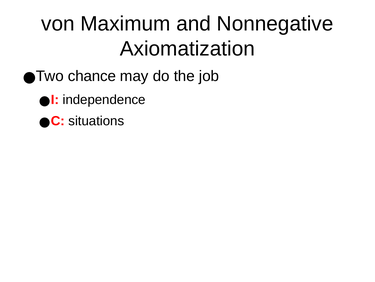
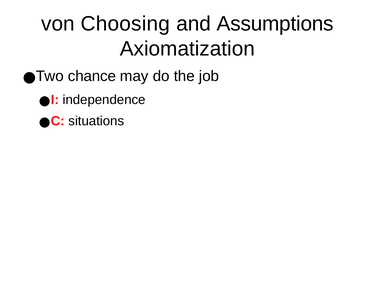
Maximum: Maximum -> Choosing
Nonnegative: Nonnegative -> Assumptions
